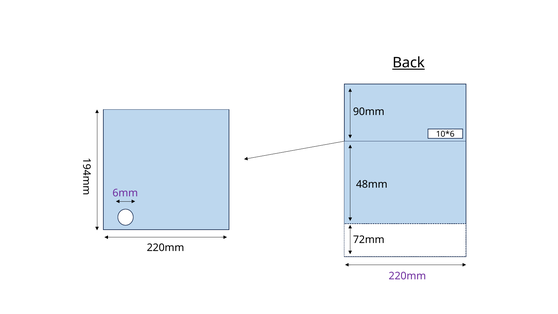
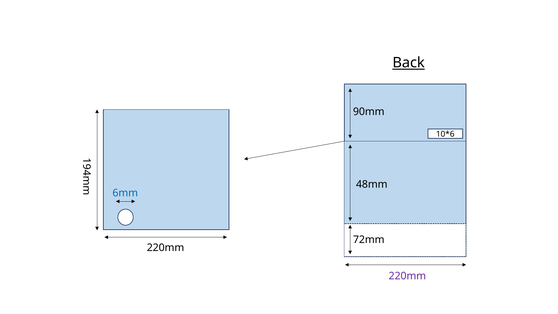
6mm colour: purple -> blue
